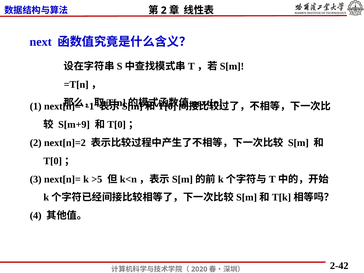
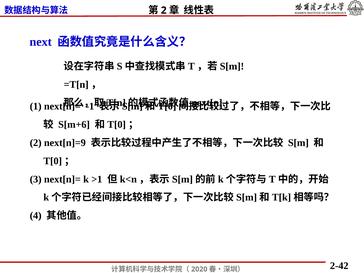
S[m+9: S[m+9 -> S[m+6
next[n]=2: next[n]=2 -> next[n]=9
>5: >5 -> >1
